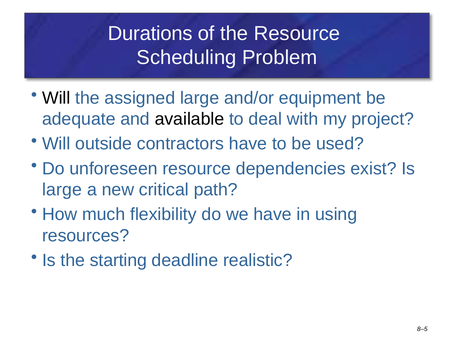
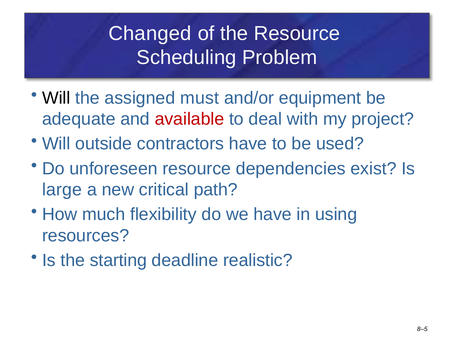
Durations: Durations -> Changed
assigned large: large -> must
available colour: black -> red
